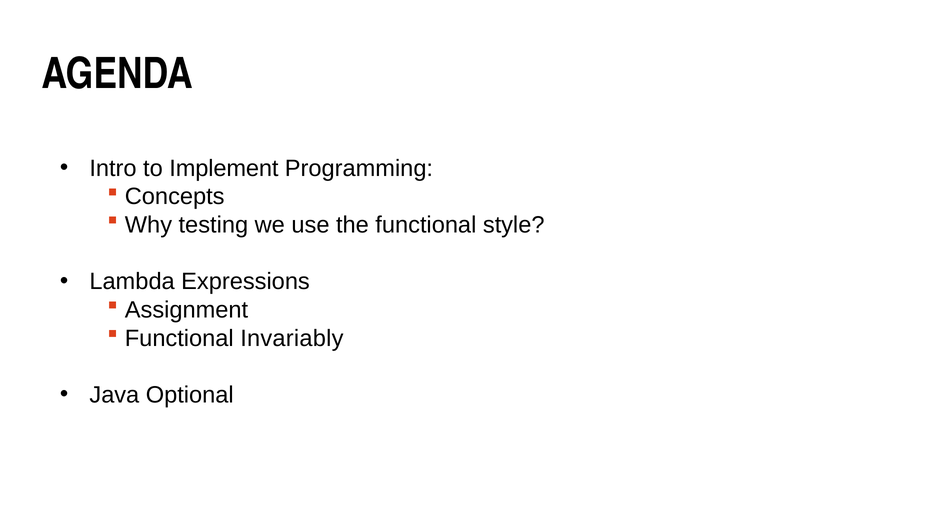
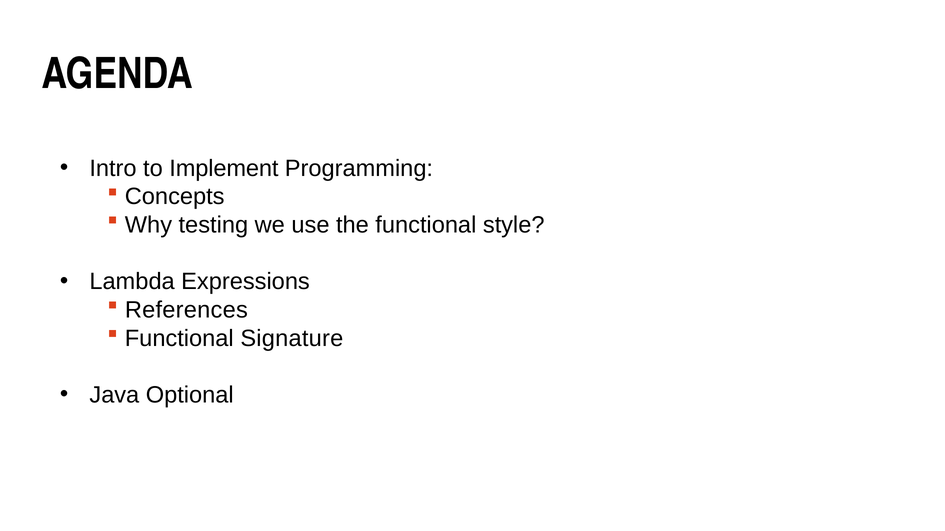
Assignment: Assignment -> References
Invariably: Invariably -> Signature
